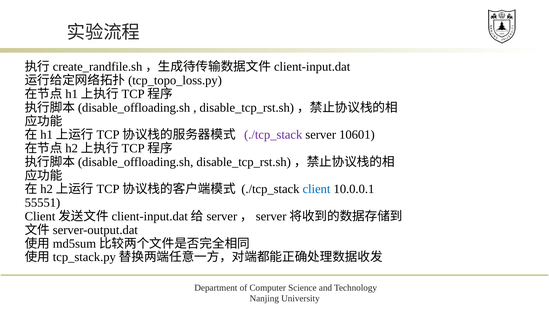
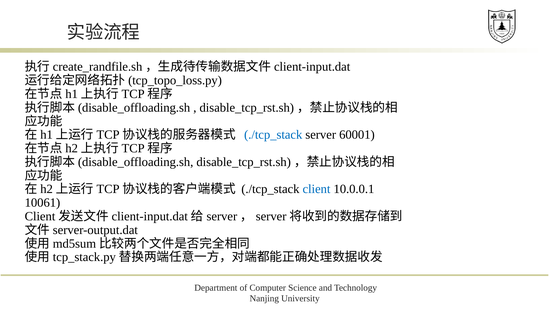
./tcp_stack at (273, 135) colour: purple -> blue
10601: 10601 -> 60001
55551: 55551 -> 10061
